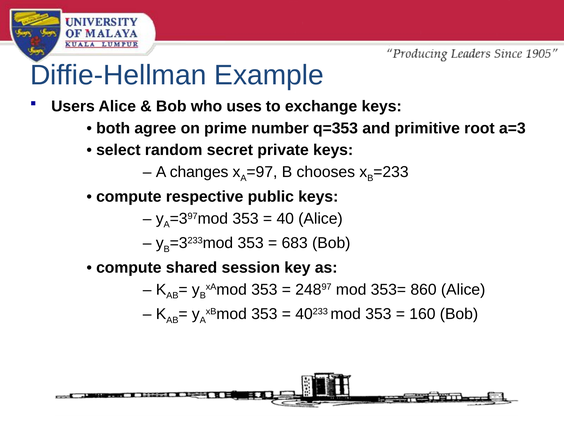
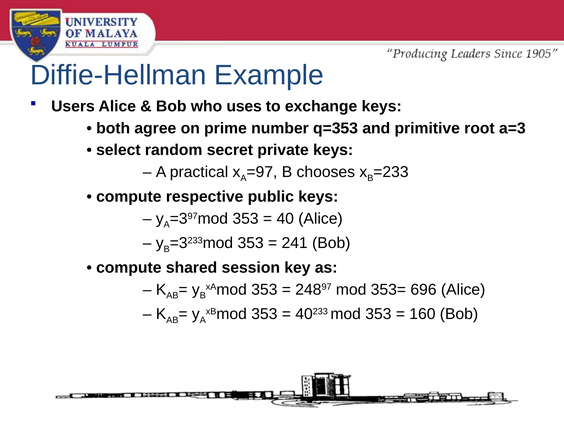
changes: changes -> practical
683: 683 -> 241
860: 860 -> 696
